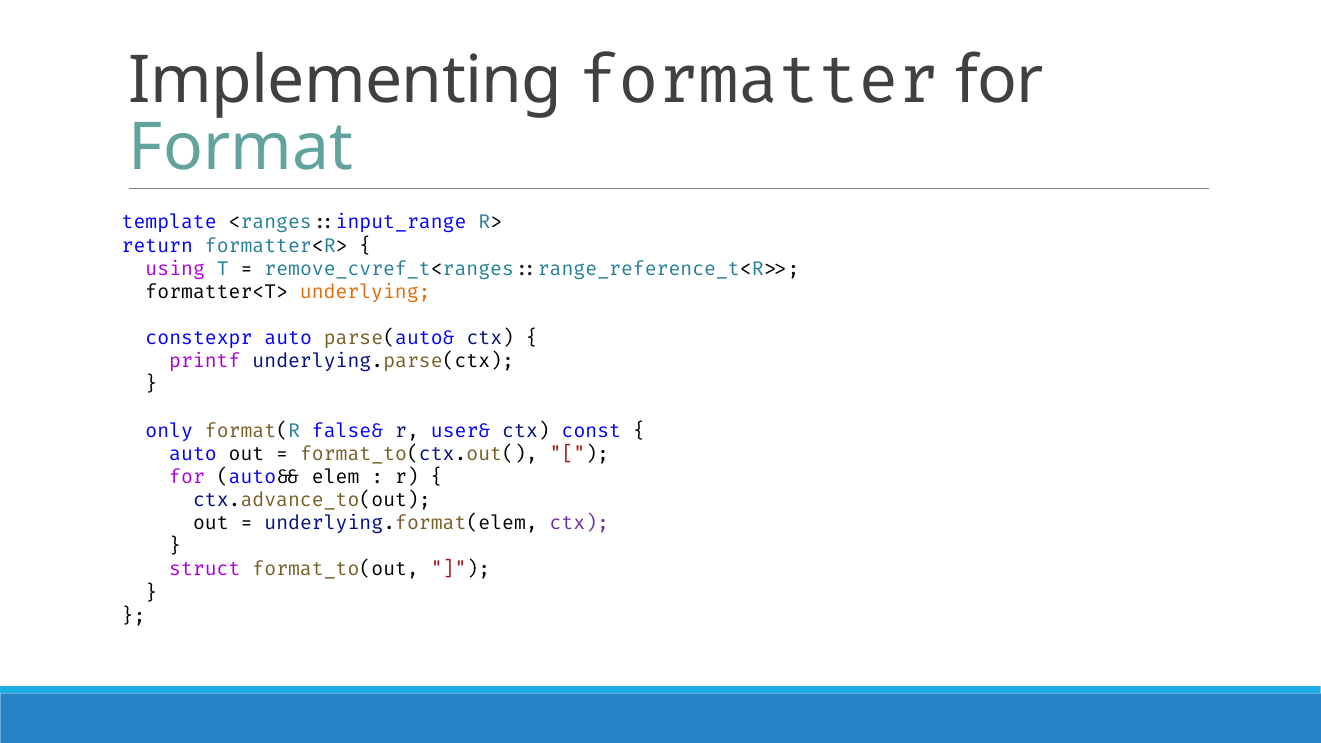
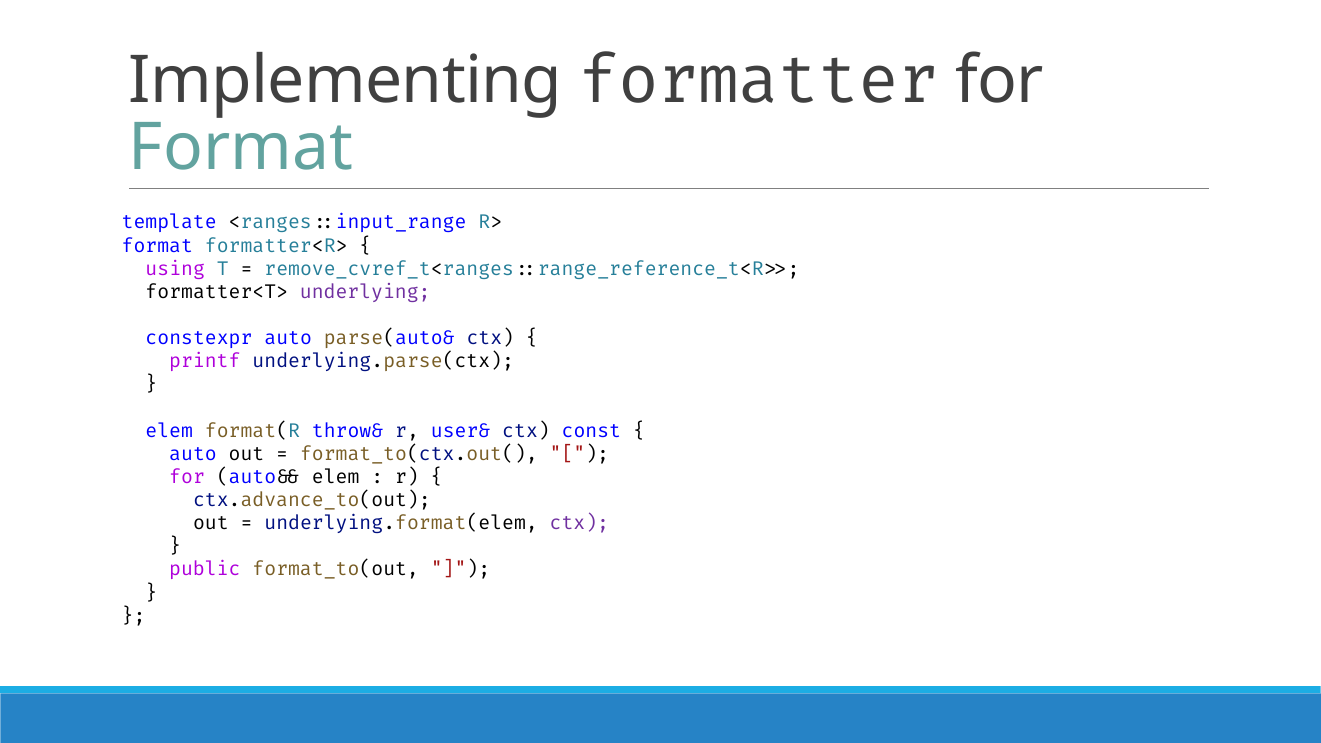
return at (157, 246): return -> format
underlying colour: orange -> purple
only at (169, 431): only -> elem
false&: false& -> throw&
struct: struct -> public
